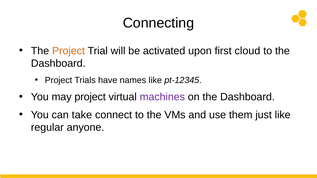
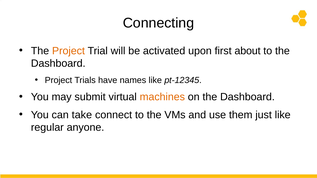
cloud: cloud -> about
may project: project -> submit
machines colour: purple -> orange
